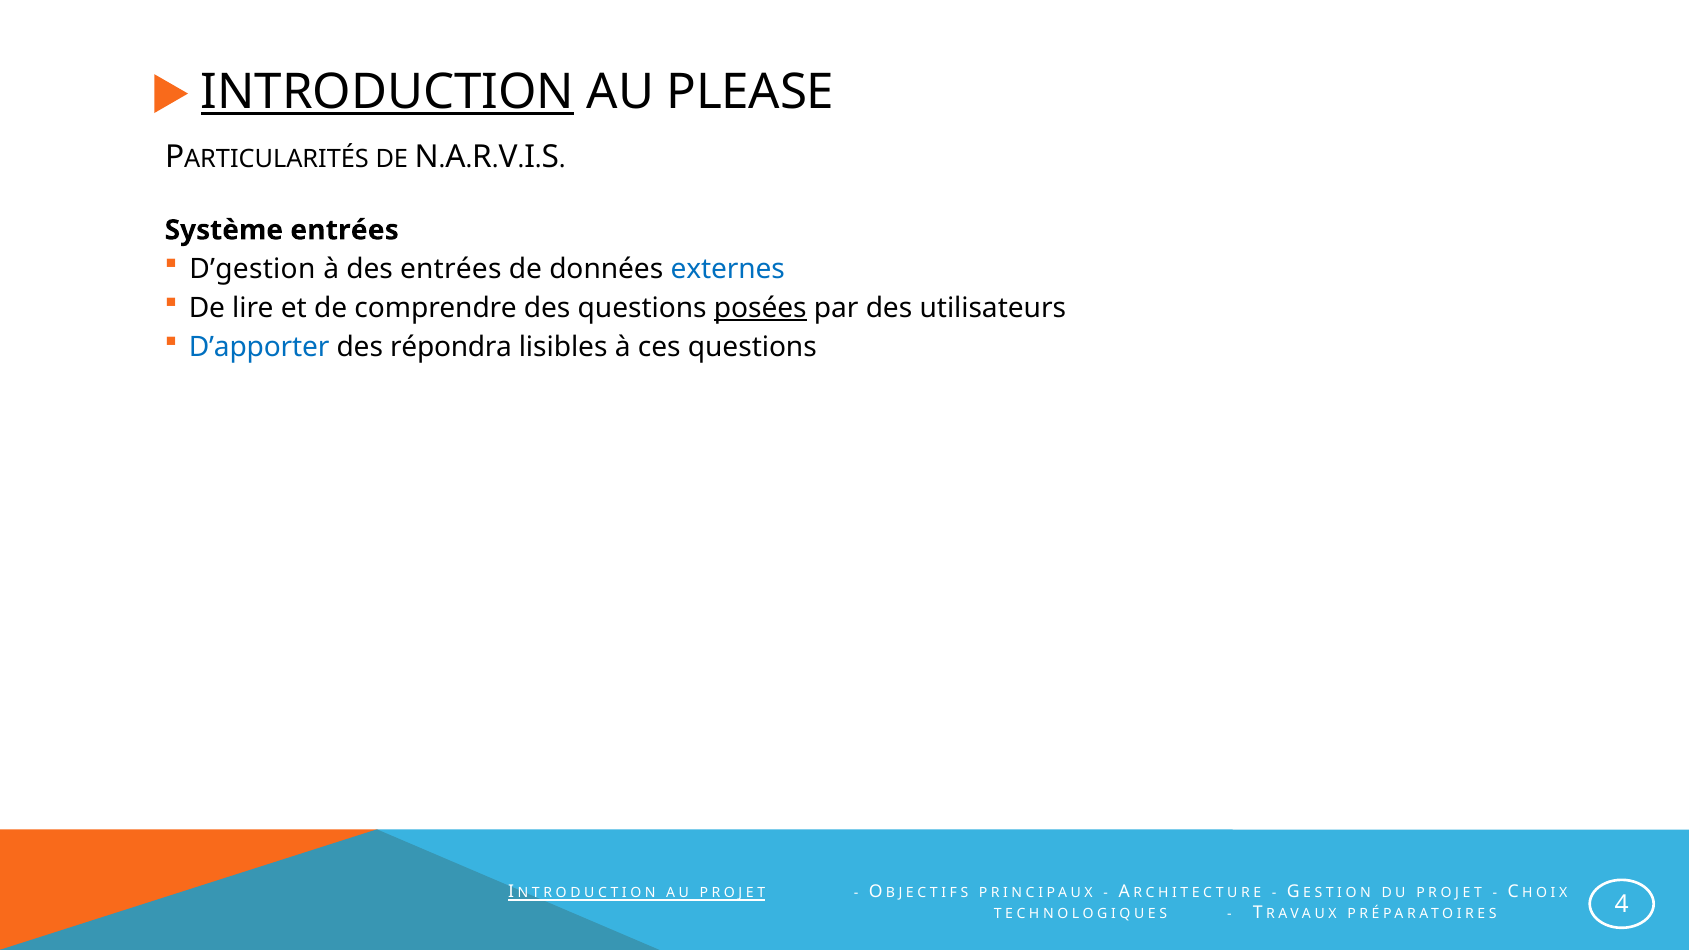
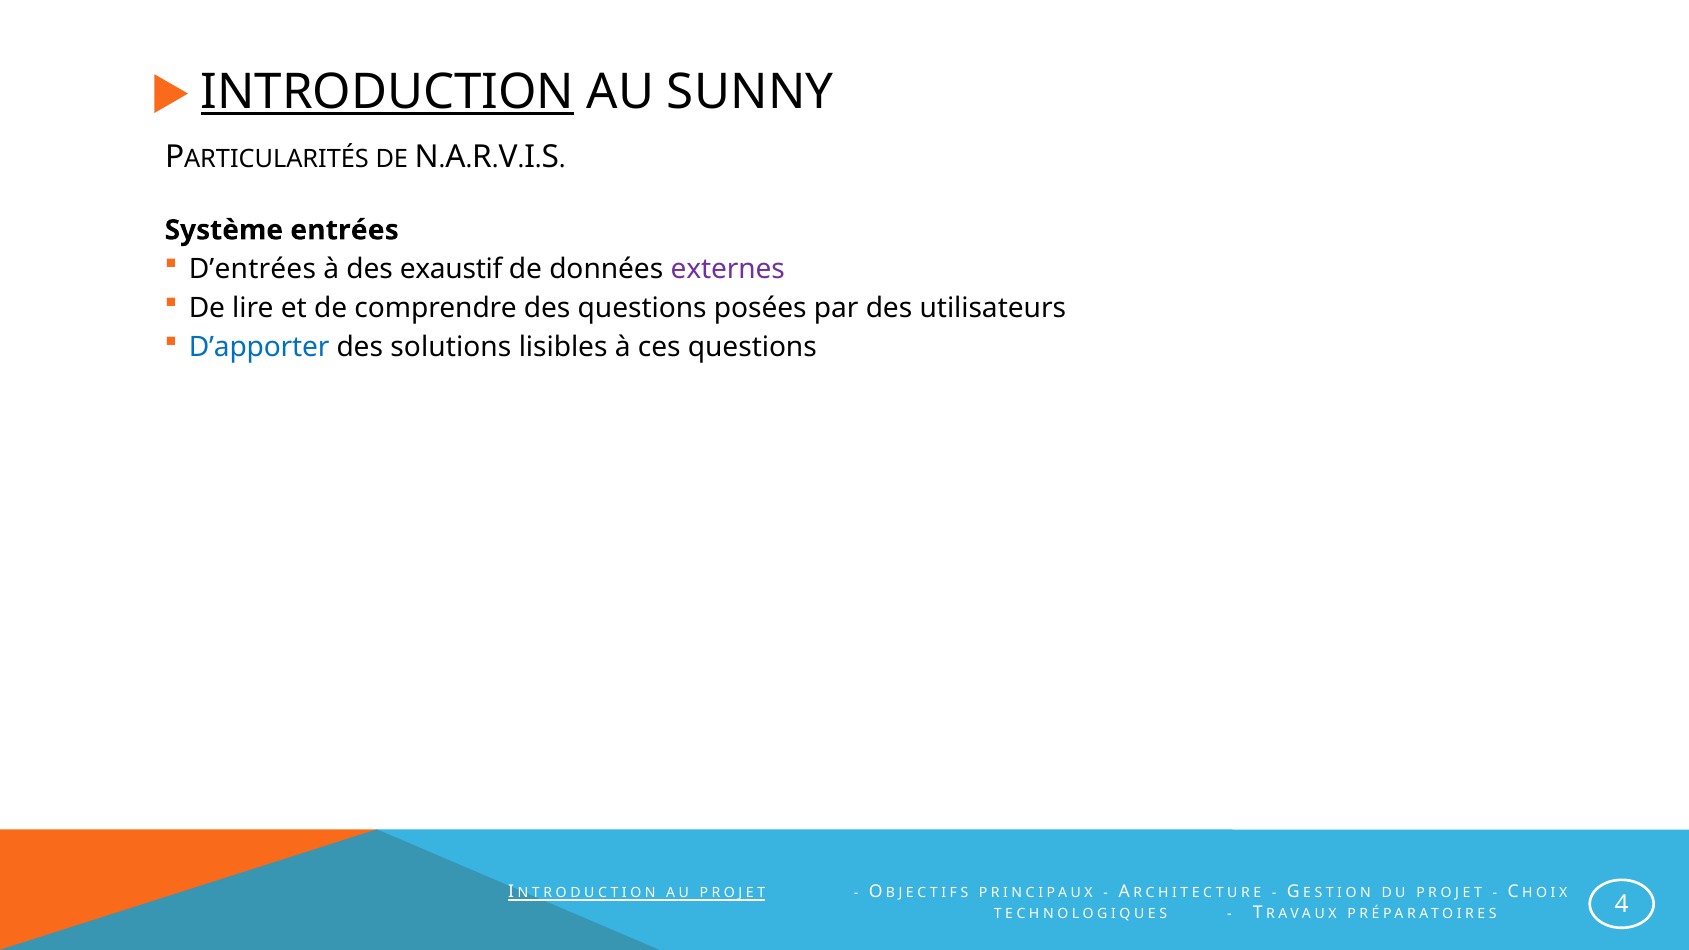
PLEASE: PLEASE -> SUNNY
D’gestion: D’gestion -> D’entrées
des entrées: entrées -> exaustif
externes colour: blue -> purple
posées underline: present -> none
répondra: répondra -> solutions
